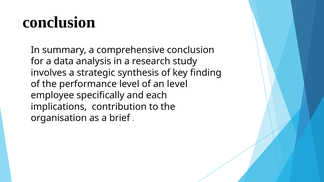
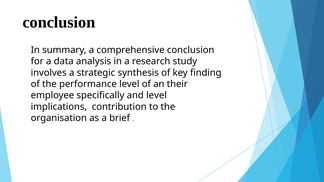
an level: level -> their
and each: each -> level
